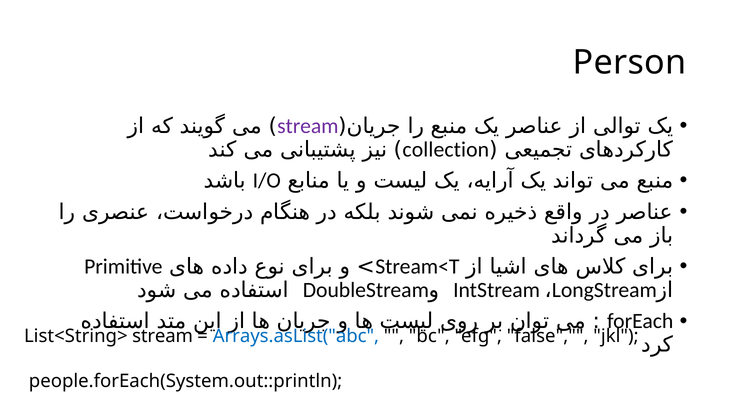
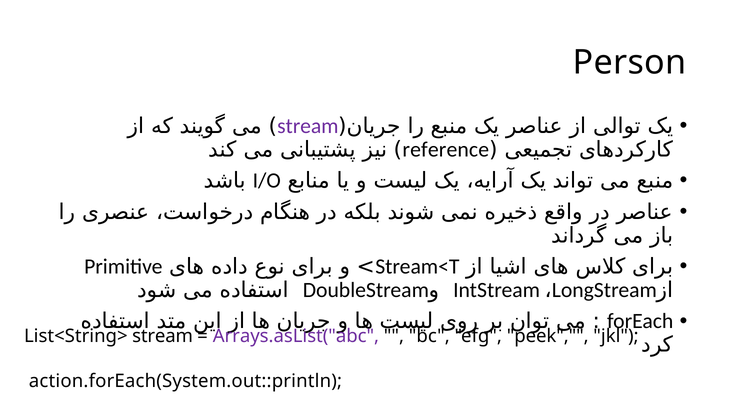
collection: collection -> reference
Arrays.asList("abc colour: blue -> purple
false: false -> peek
people.forEach(System.out::println: people.forEach(System.out::println -> action.forEach(System.out::println
